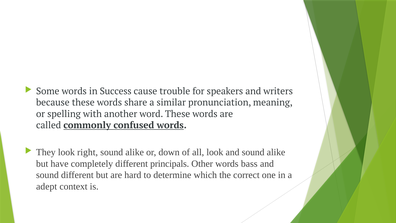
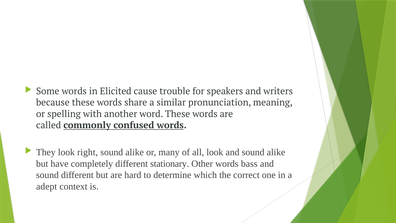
Success: Success -> Elicited
down: down -> many
principals: principals -> stationary
